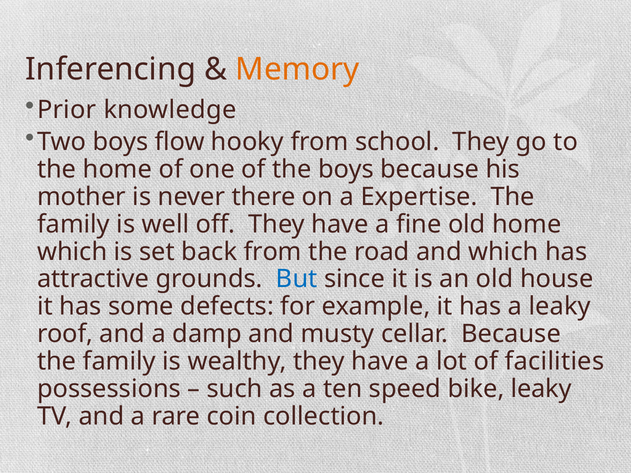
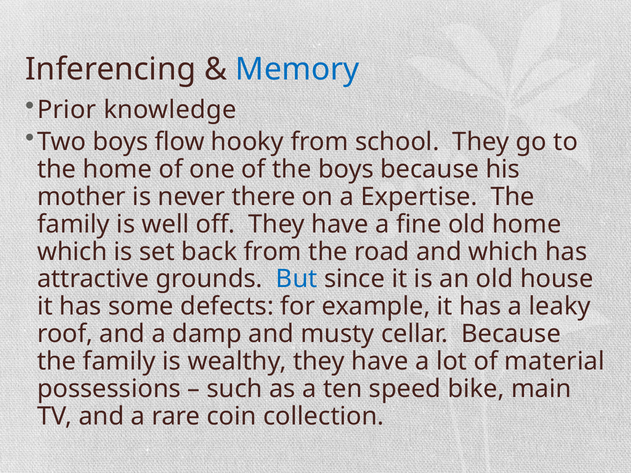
Memory colour: orange -> blue
facilities: facilities -> material
bike leaky: leaky -> main
